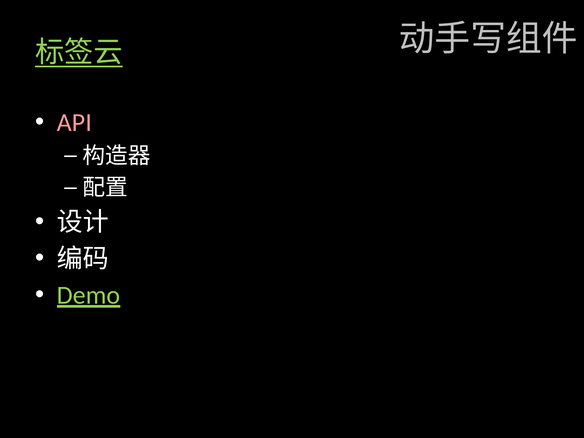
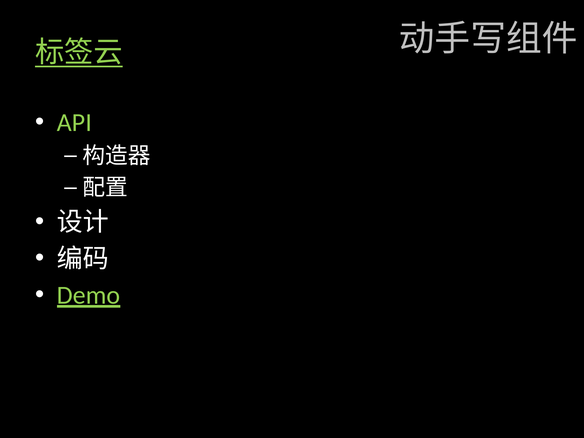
API colour: pink -> light green
